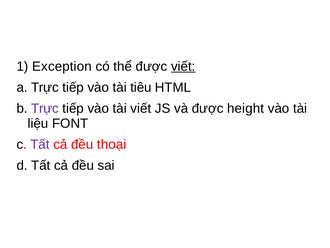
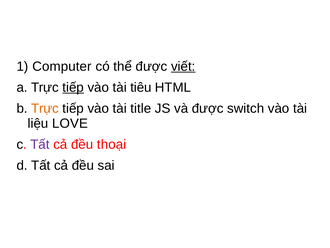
Exception: Exception -> Computer
tiếp at (73, 87) underline: none -> present
Trực at (45, 108) colour: purple -> orange
tài viết: viết -> title
height: height -> switch
FONT: FONT -> LOVE
